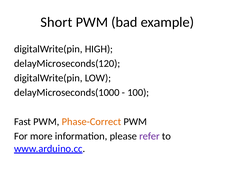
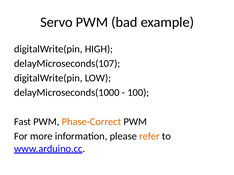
Short: Short -> Servo
delayMicroseconds(120: delayMicroseconds(120 -> delayMicroseconds(107
refer colour: purple -> orange
